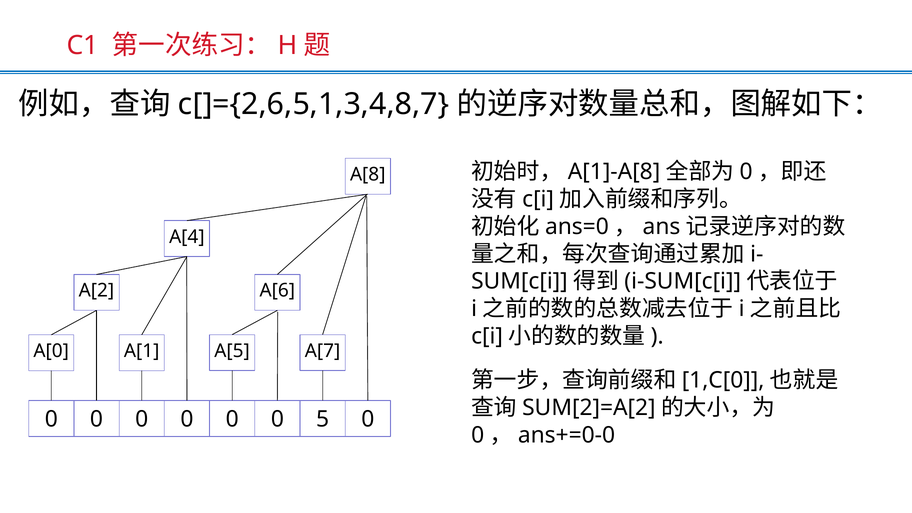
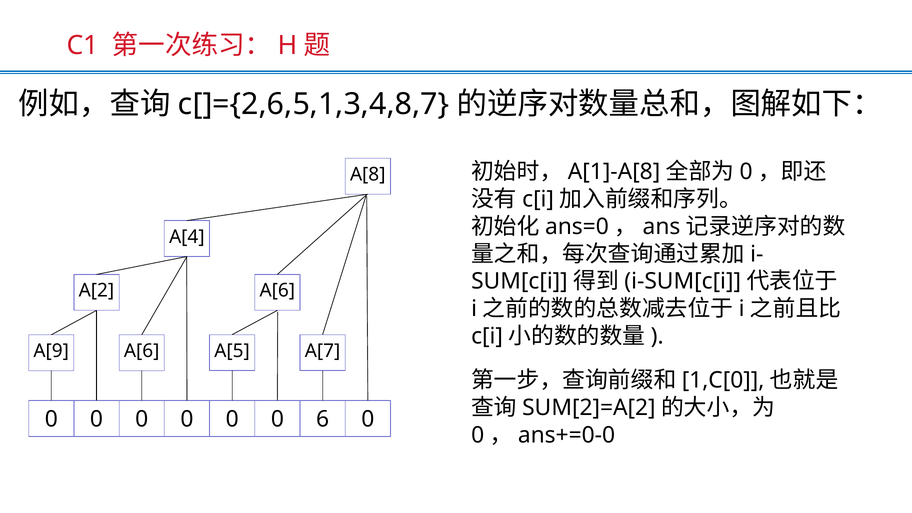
A[0: A[0 -> A[9
A[1 at (142, 351): A[1 -> A[6
5: 5 -> 6
